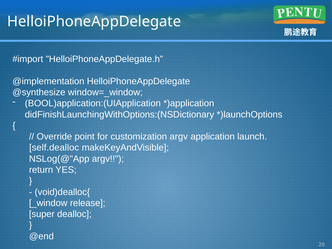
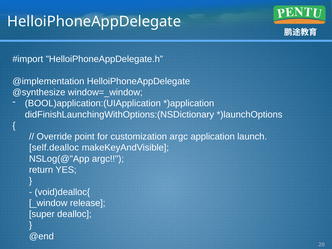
customization argv: argv -> argc
NSLog(@"App argv: argv -> argc
